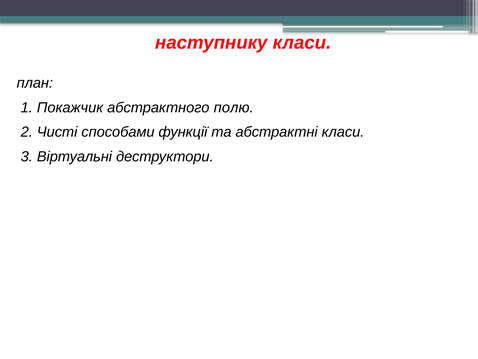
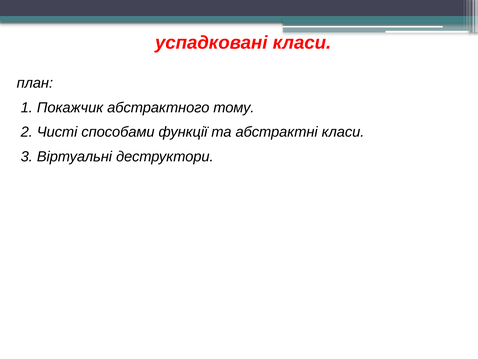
наступнику: наступнику -> успадковані
полю: полю -> тому
